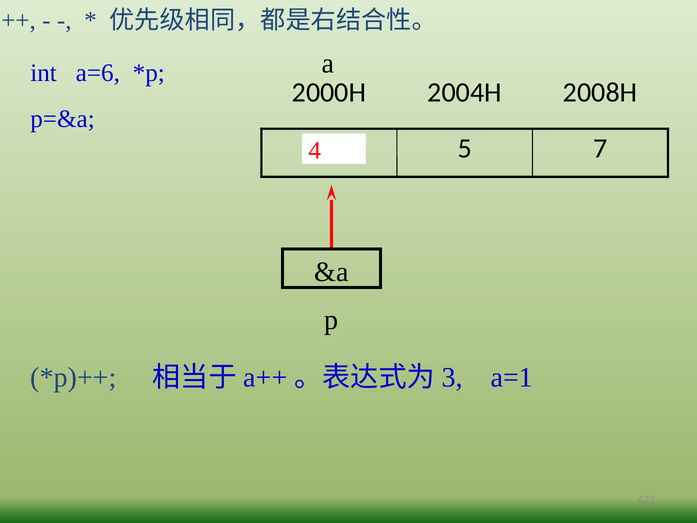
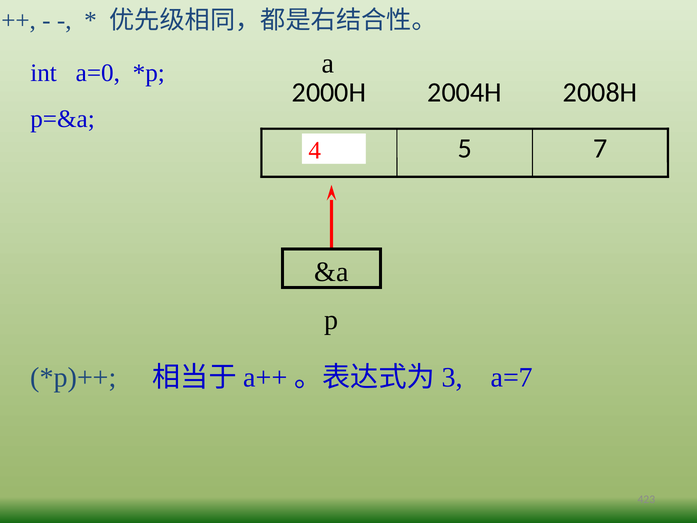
a=6: a=6 -> a=0
a=1: a=1 -> a=7
